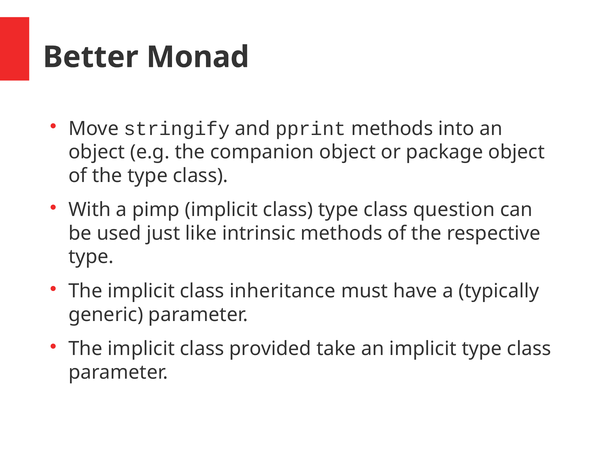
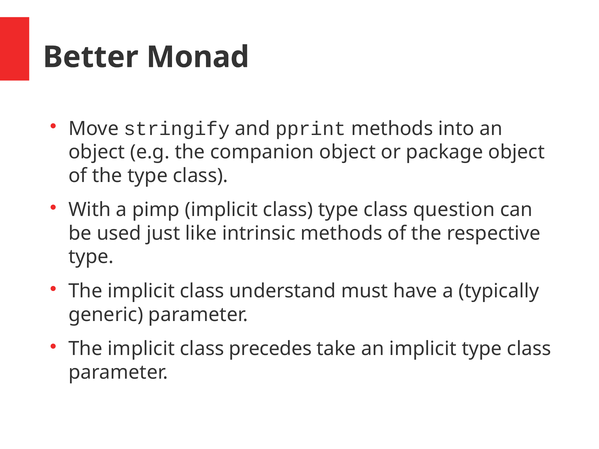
inheritance: inheritance -> understand
provided: provided -> precedes
